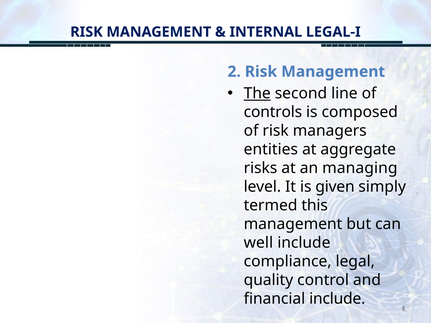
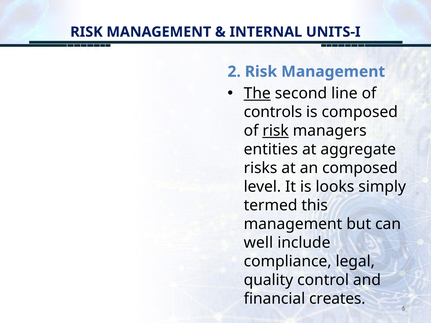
LEGAL-I: LEGAL-I -> UNITS-I
risk at (276, 131) underline: none -> present
an managing: managing -> composed
given: given -> looks
financial include: include -> creates
